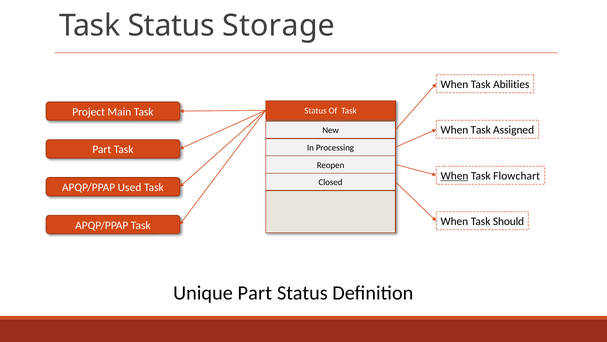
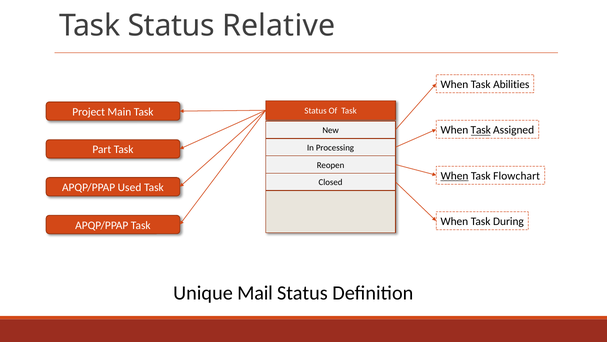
Storage: Storage -> Relative
Task at (481, 130) underline: none -> present
Should: Should -> During
Unique Part: Part -> Mail
